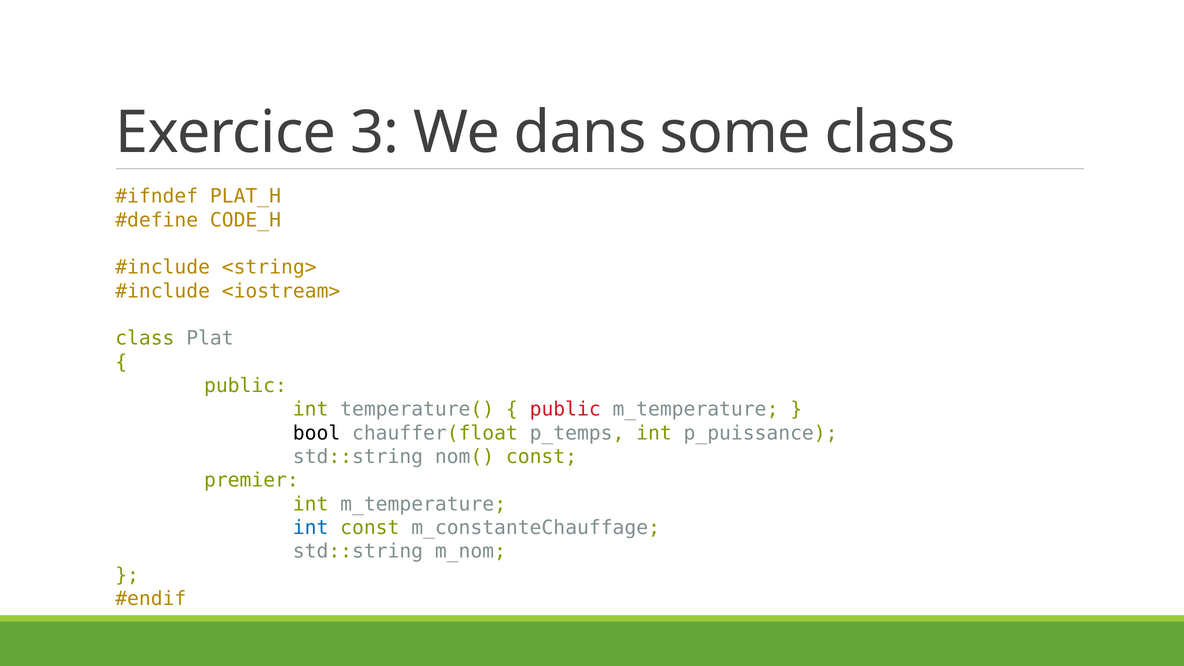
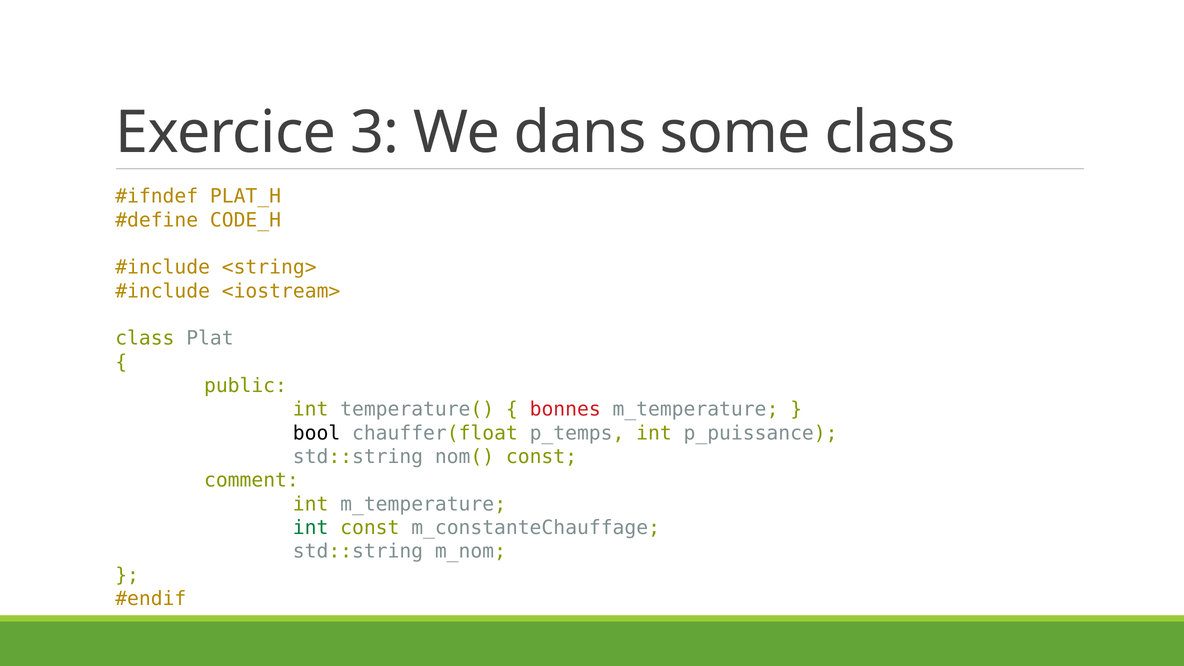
public at (565, 409): public -> bonnes
premier: premier -> comment
int at (311, 528) colour: blue -> green
